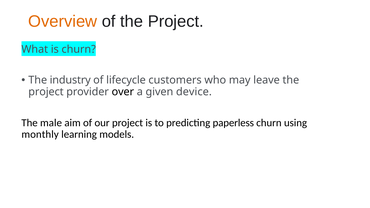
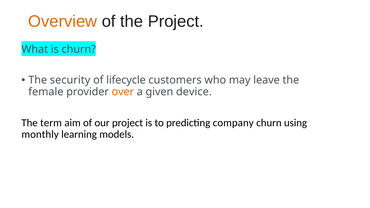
industry: industry -> security
project at (46, 92): project -> female
over colour: black -> orange
male: male -> term
paperless: paperless -> company
